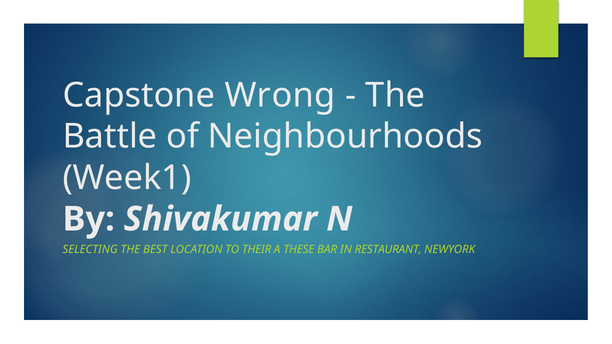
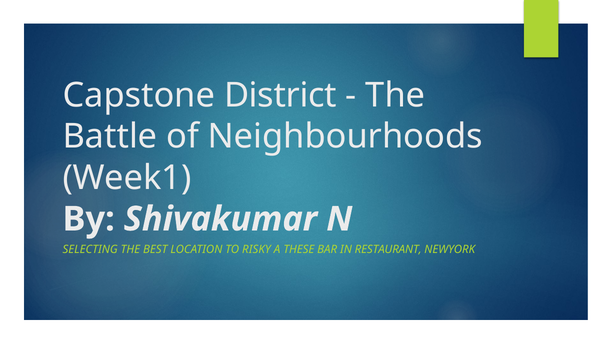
Wrong: Wrong -> District
THEIR: THEIR -> RISKY
